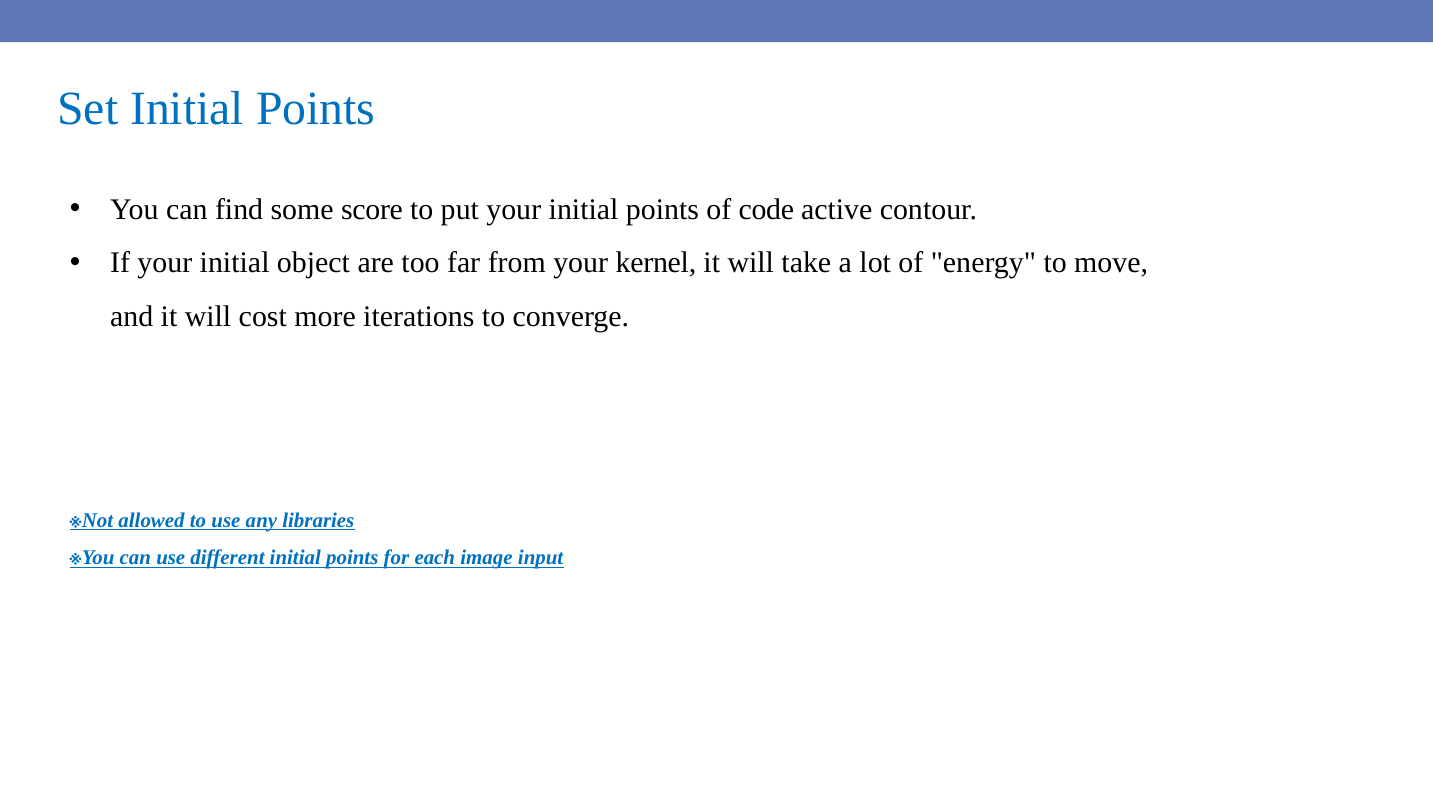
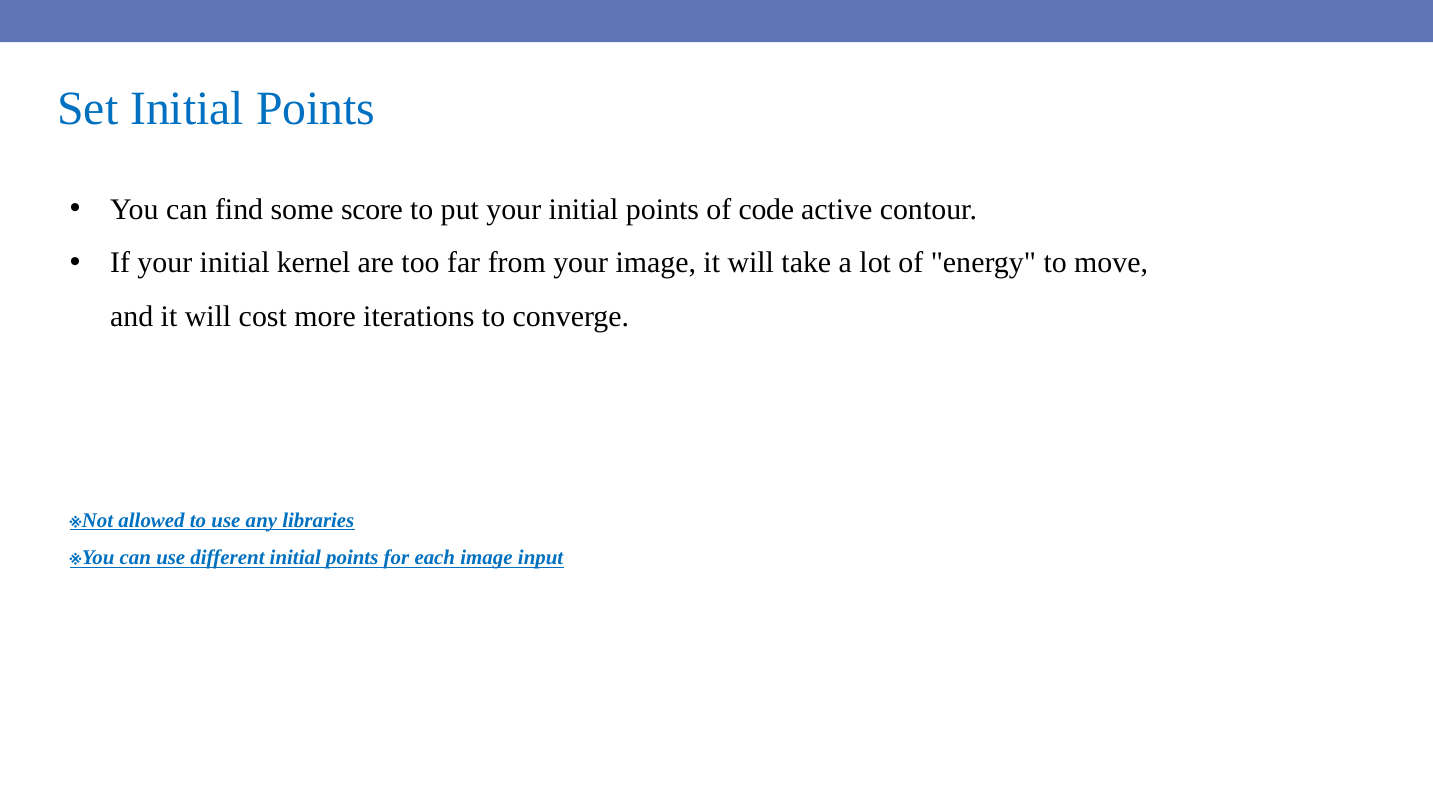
object: object -> kernel
your kernel: kernel -> image
